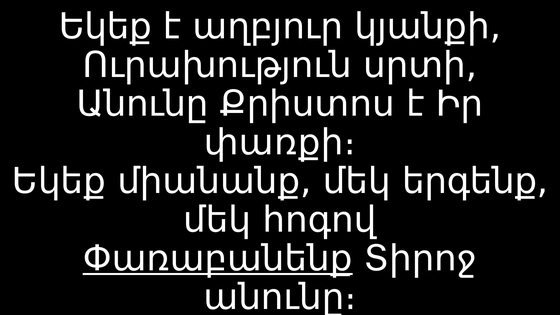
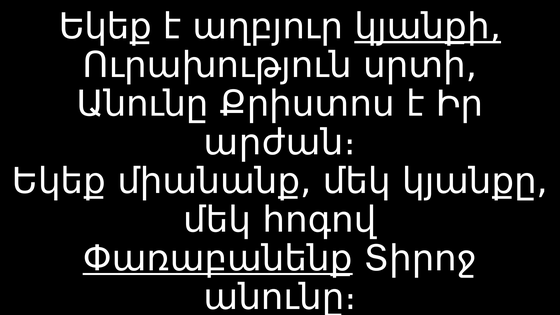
կյանքի underline: none -> present
փառքի։: փառքի։ -> արժան։
երգենք: երգենք -> կյանքը
